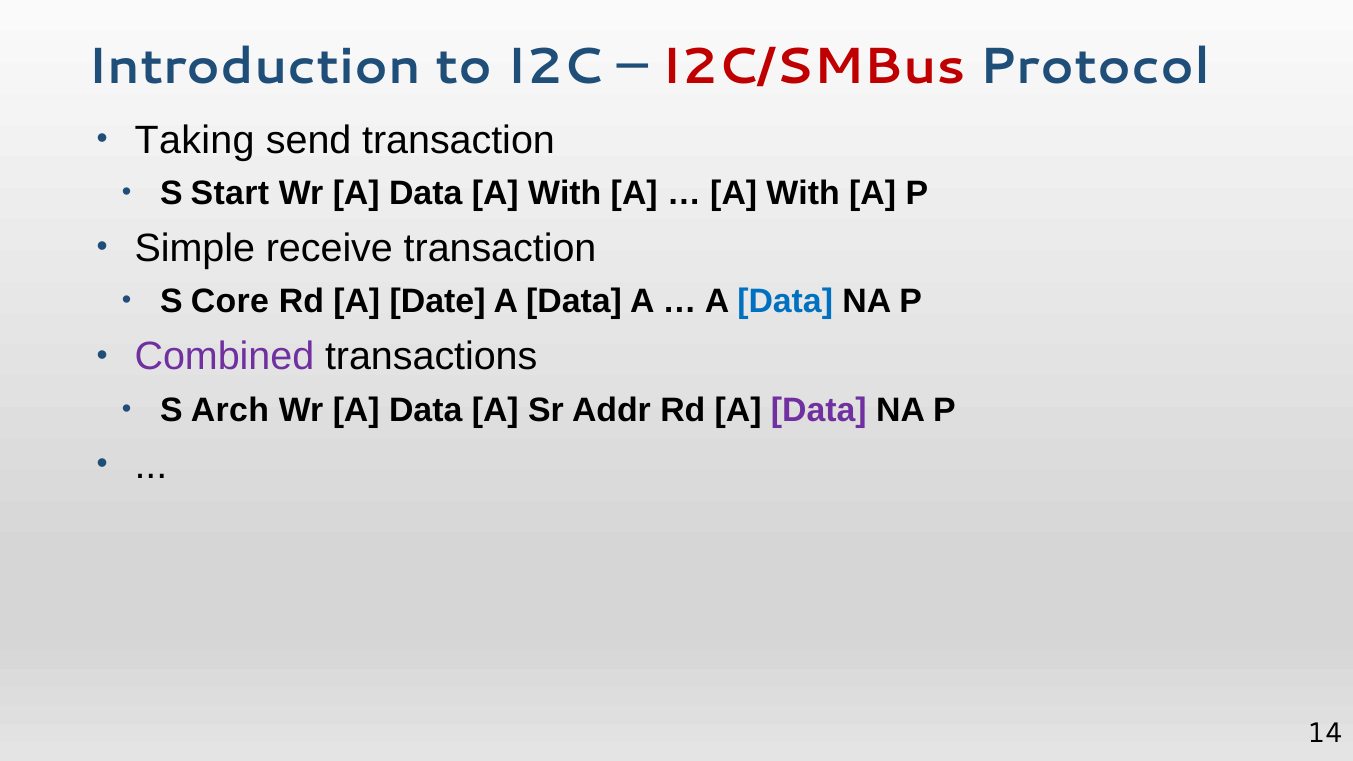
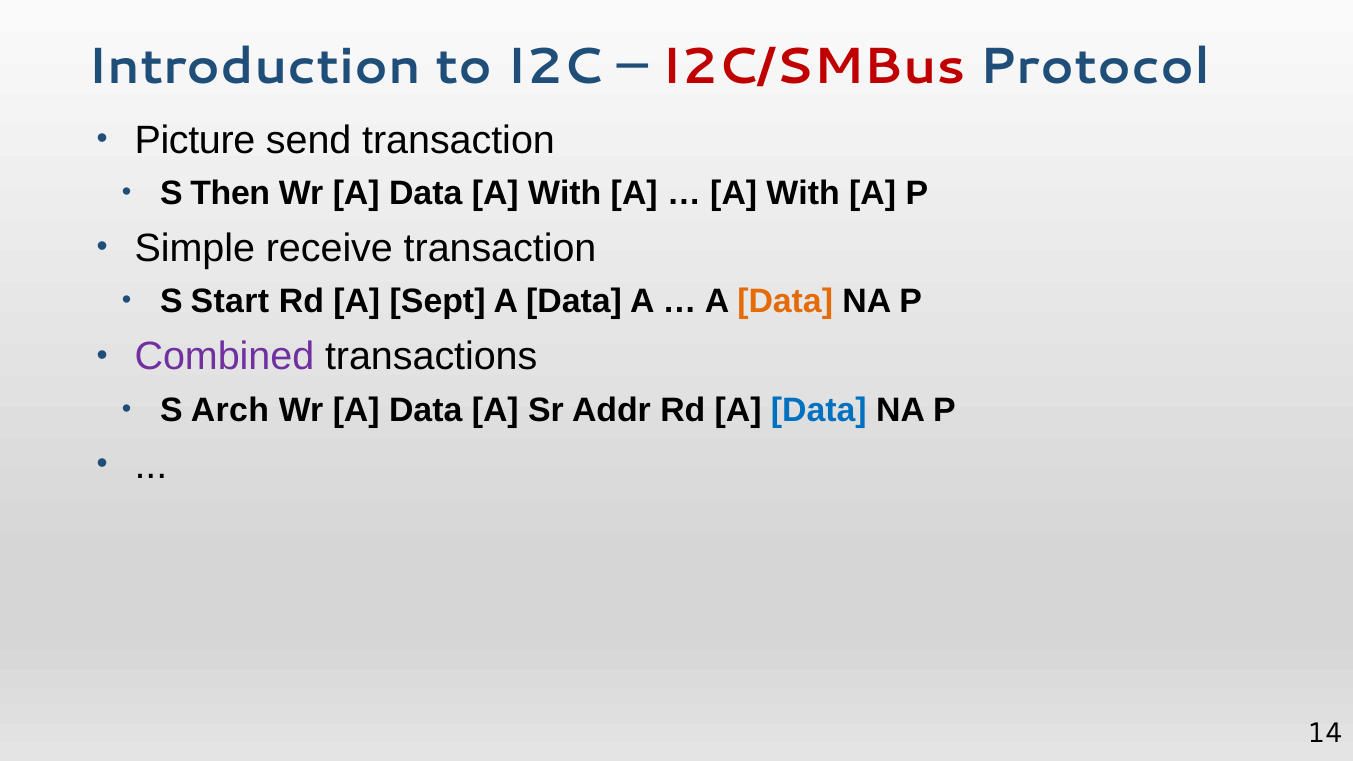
Taking: Taking -> Picture
Start: Start -> Then
Core: Core -> Start
Date: Date -> Sept
Data at (785, 302) colour: blue -> orange
Data at (819, 410) colour: purple -> blue
